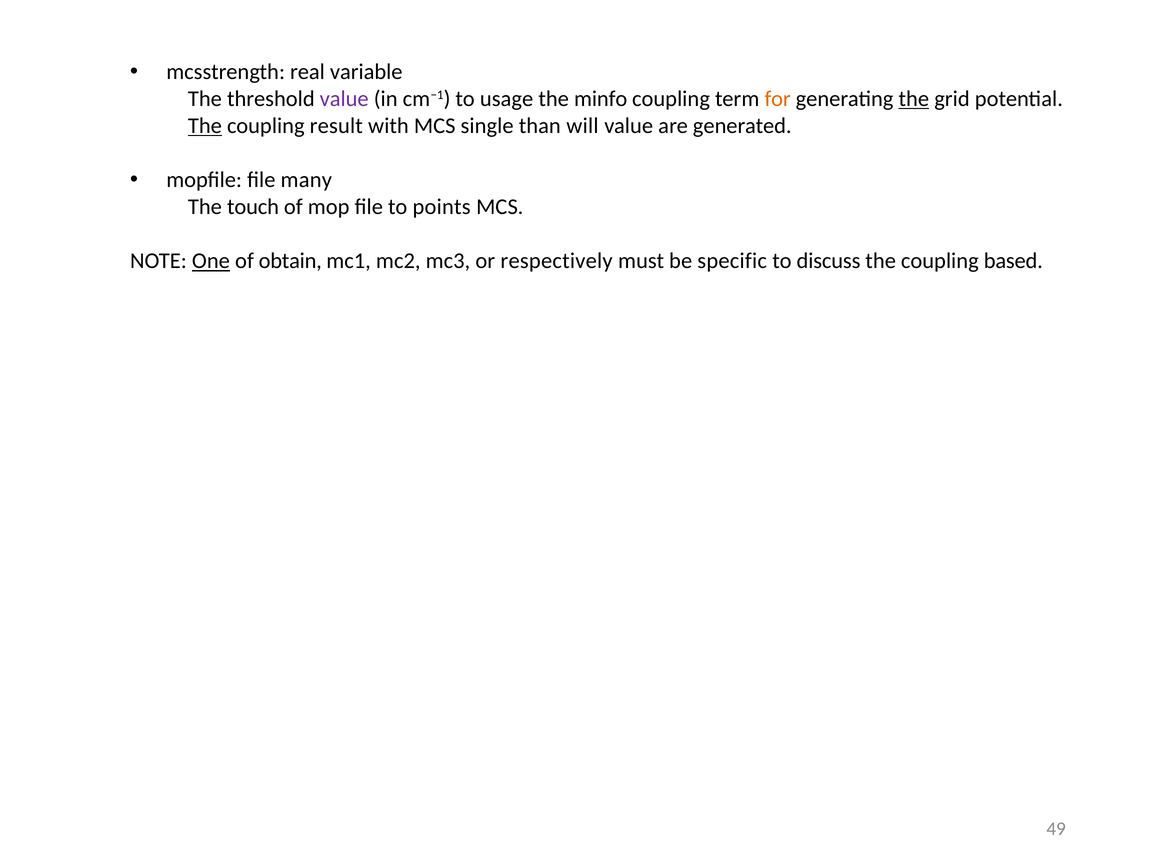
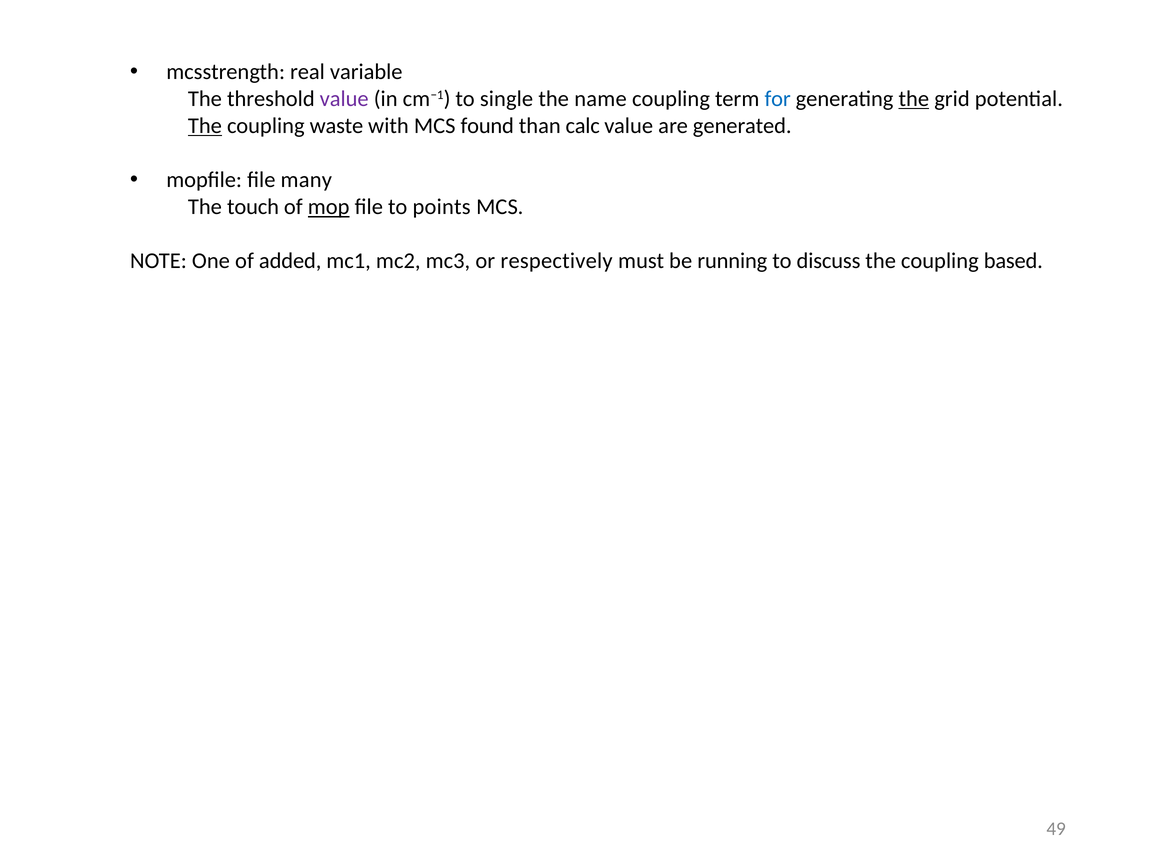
usage: usage -> single
minfo: minfo -> name
for colour: orange -> blue
result: result -> waste
single: single -> found
will: will -> calc
mop underline: none -> present
One underline: present -> none
obtain: obtain -> added
specific: specific -> running
